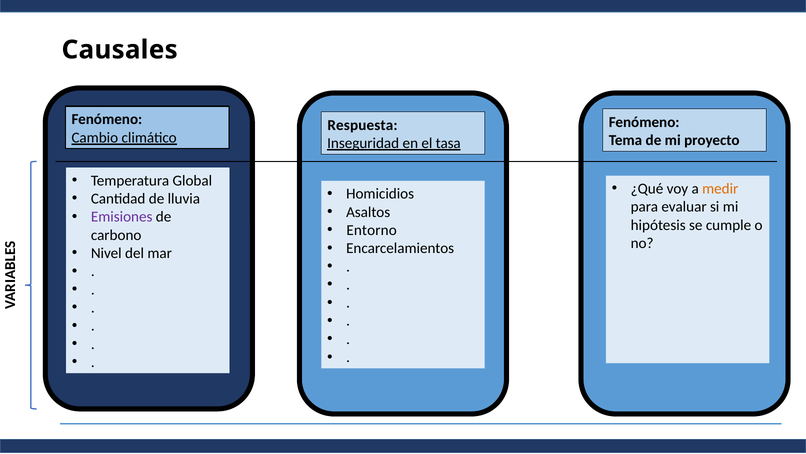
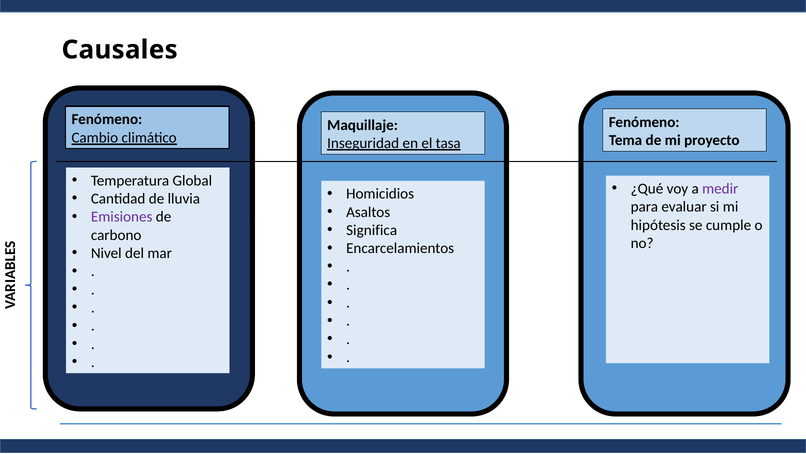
Respuesta: Respuesta -> Maquillaje
medir colour: orange -> purple
Entorno: Entorno -> Significa
